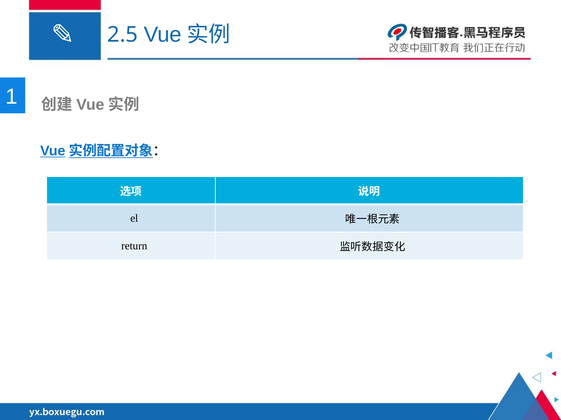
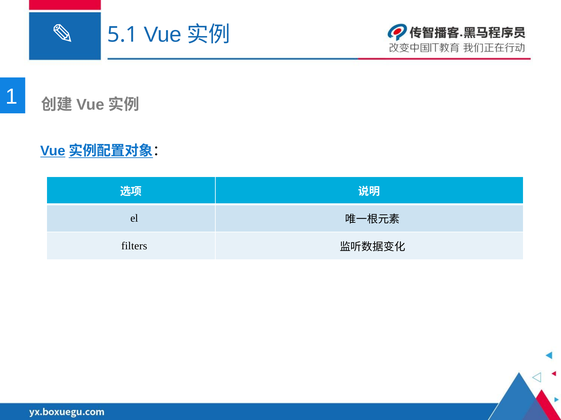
2.5: 2.5 -> 5.1
return: return -> filters
